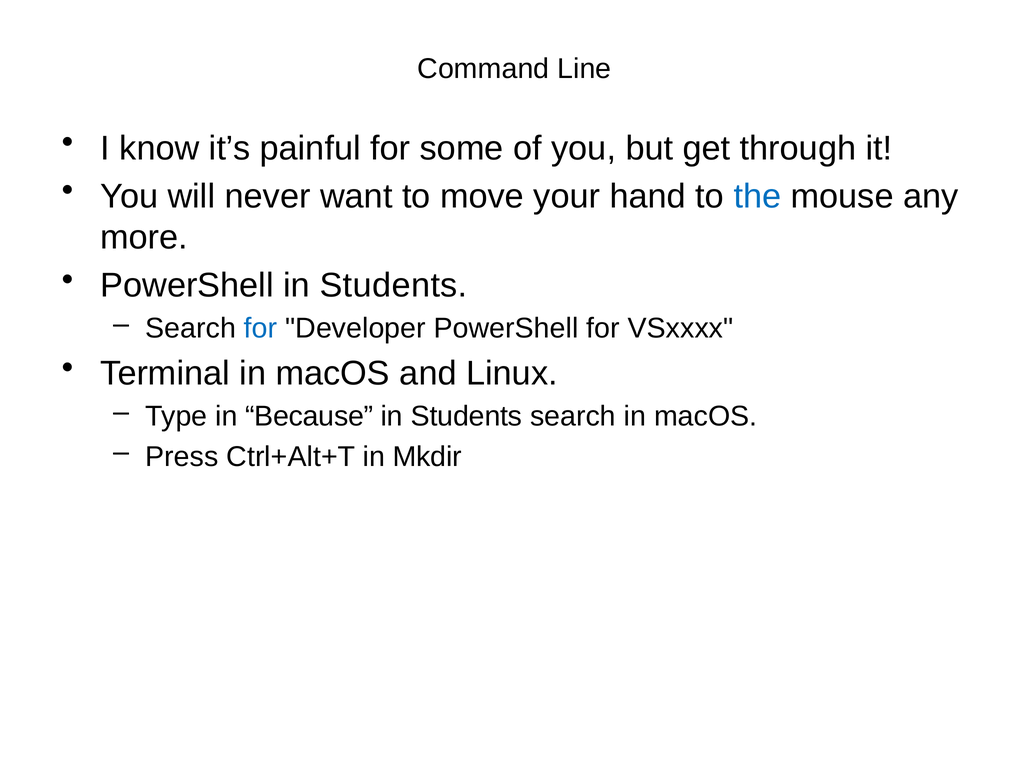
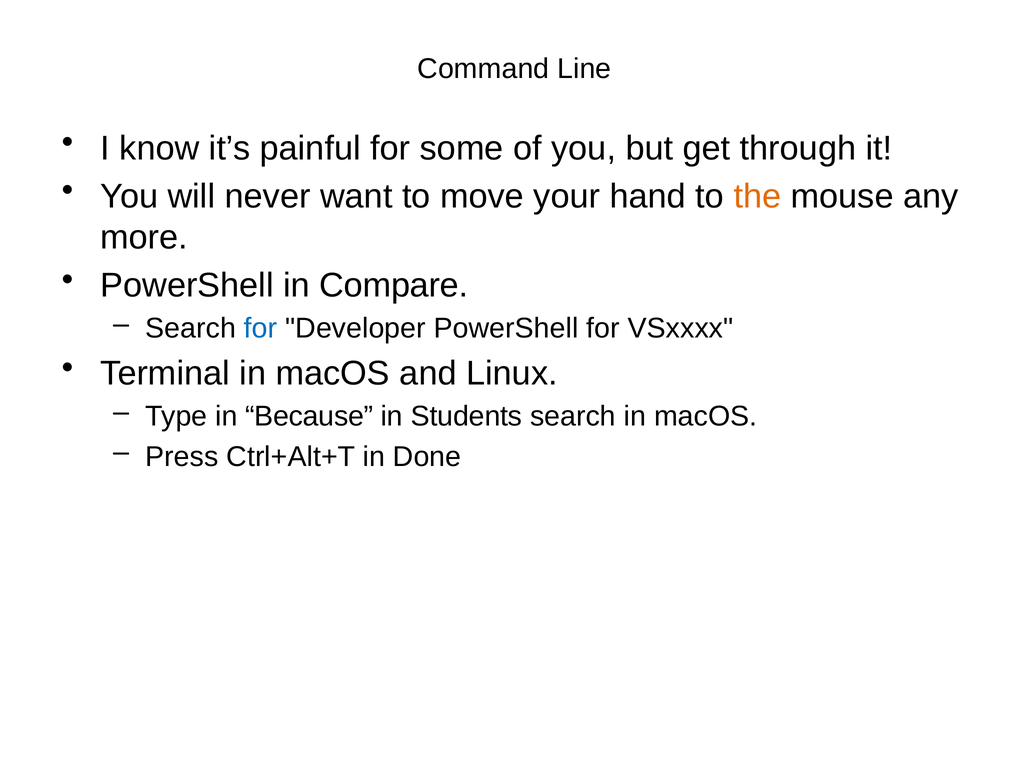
the colour: blue -> orange
PowerShell in Students: Students -> Compare
Mkdir: Mkdir -> Done
